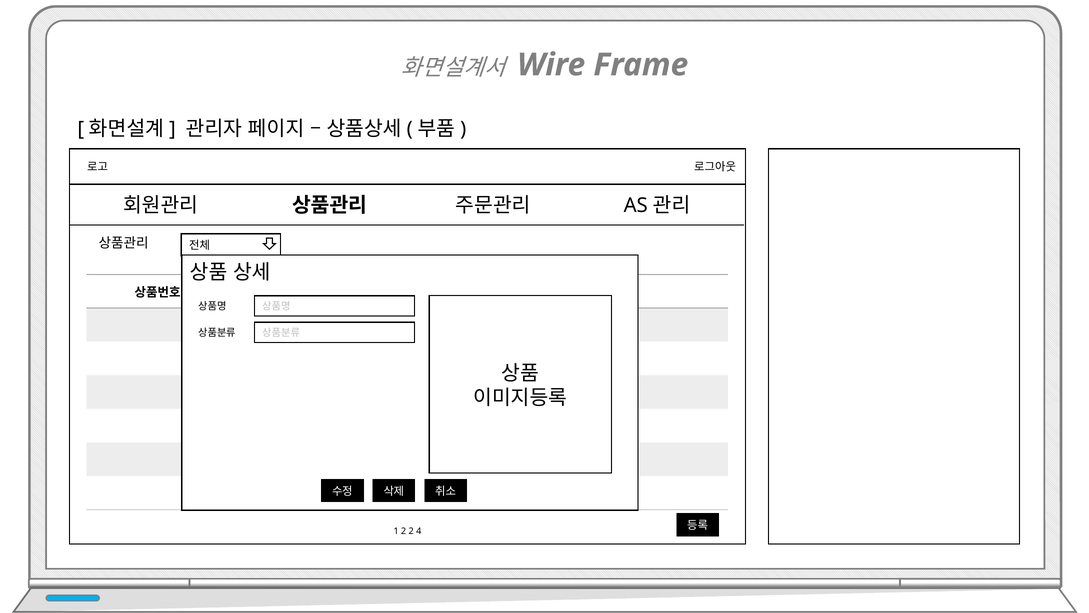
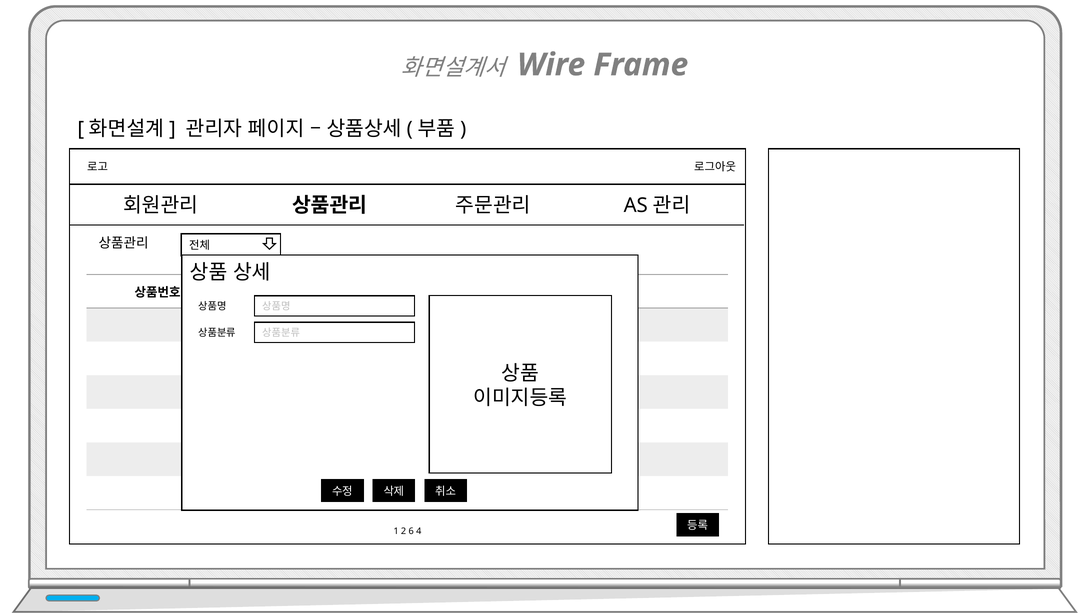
2 2: 2 -> 6
